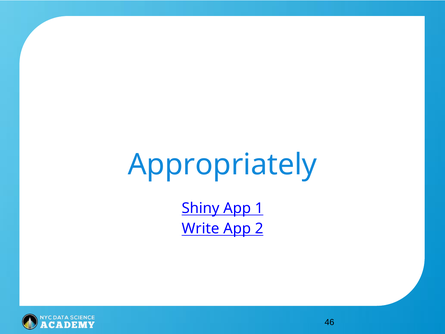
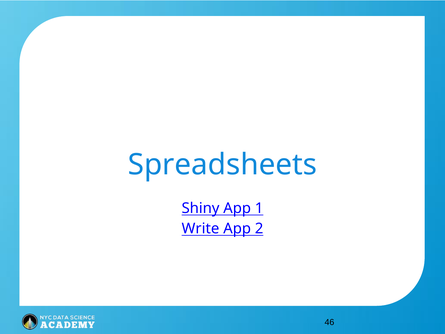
Appropriately: Appropriately -> Spreadsheets
